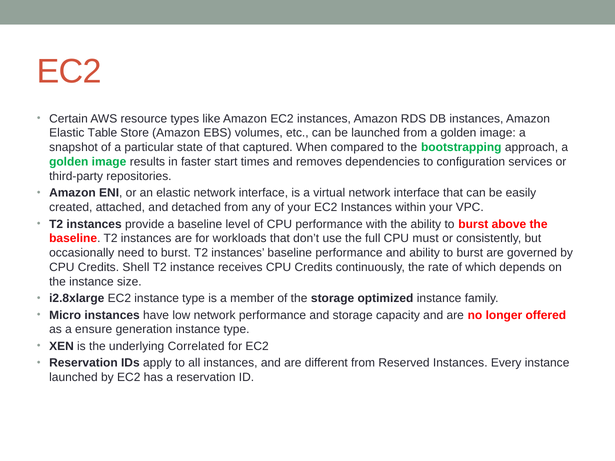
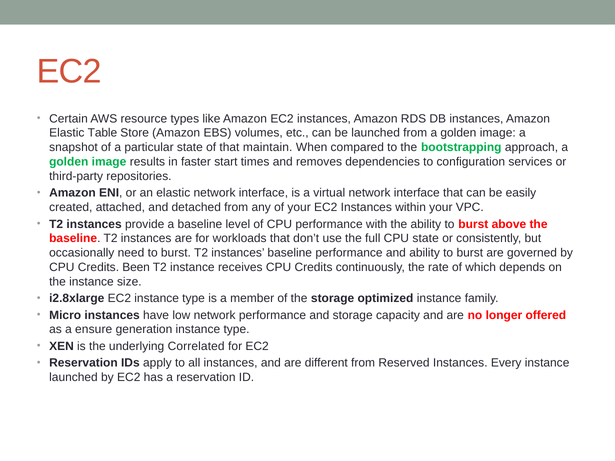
captured: captured -> maintain
CPU must: must -> state
Shell: Shell -> Been
